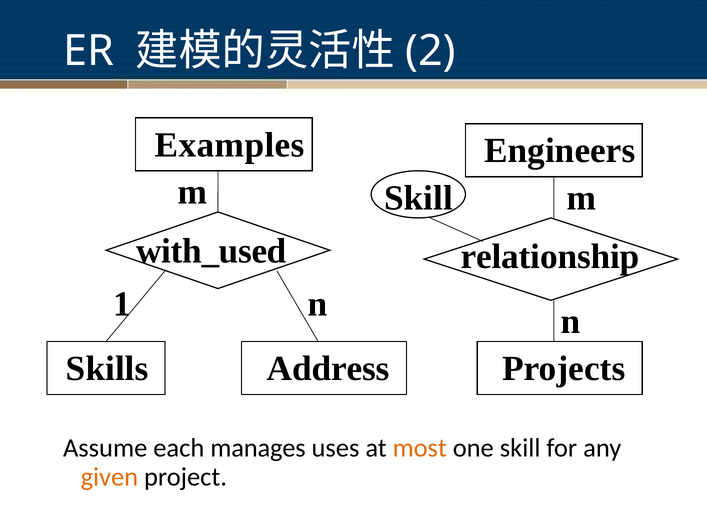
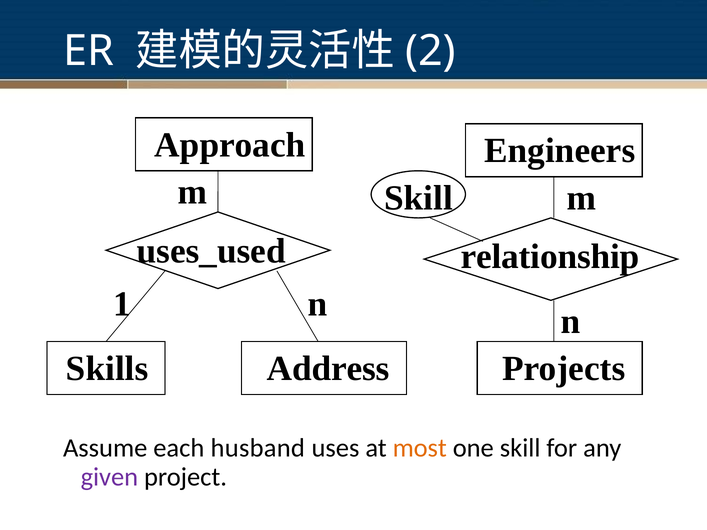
Examples: Examples -> Approach
with_used: with_used -> uses_used
manages: manages -> husband
given colour: orange -> purple
